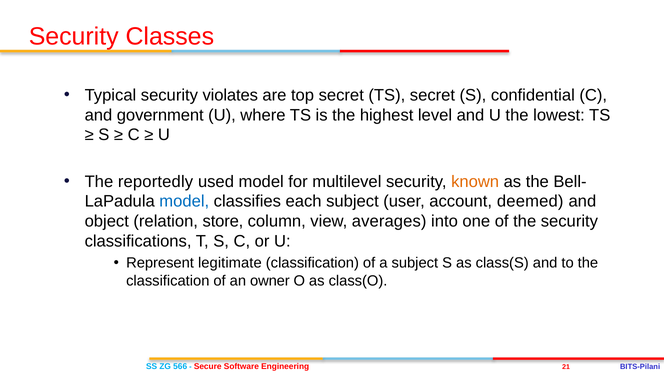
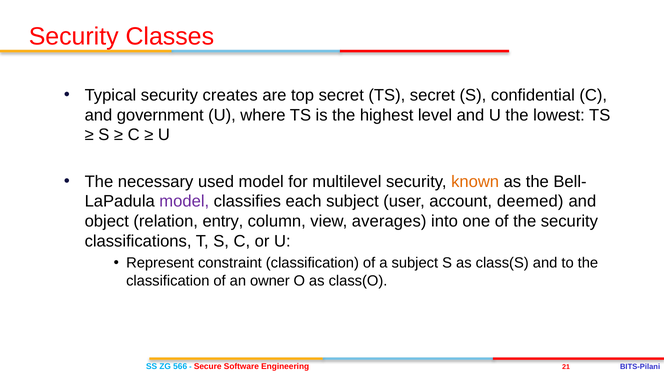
violates: violates -> creates
reportedly: reportedly -> necessary
model at (184, 201) colour: blue -> purple
store: store -> entry
legitimate: legitimate -> constraint
